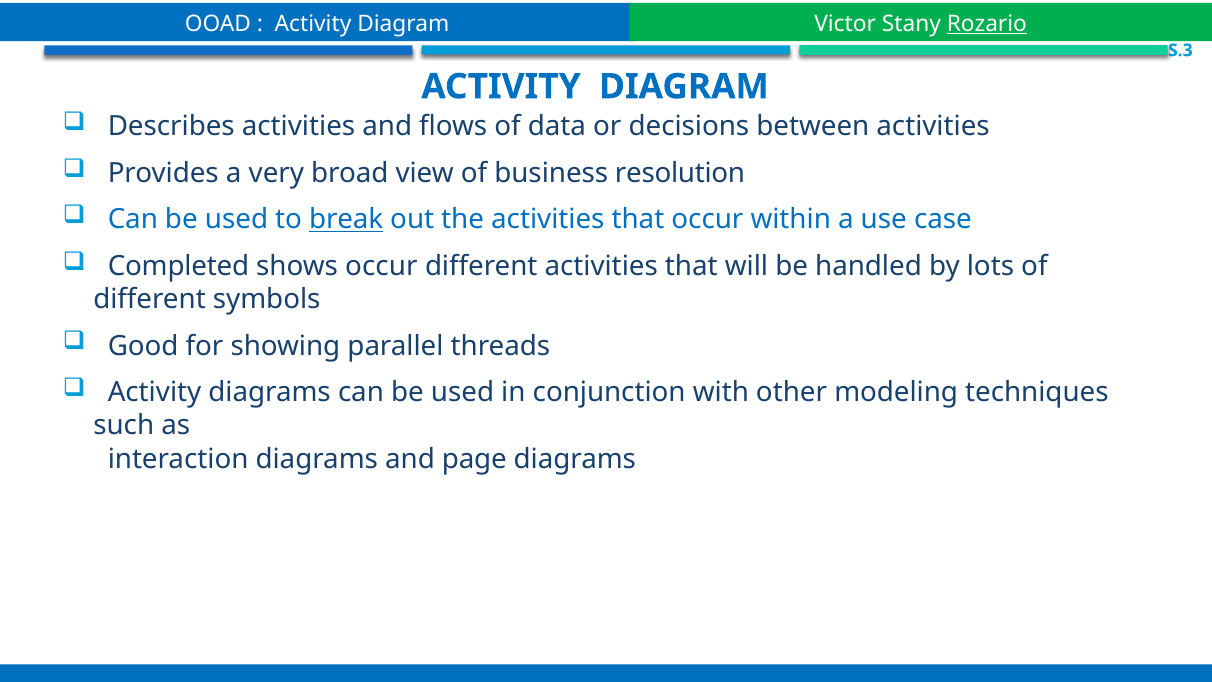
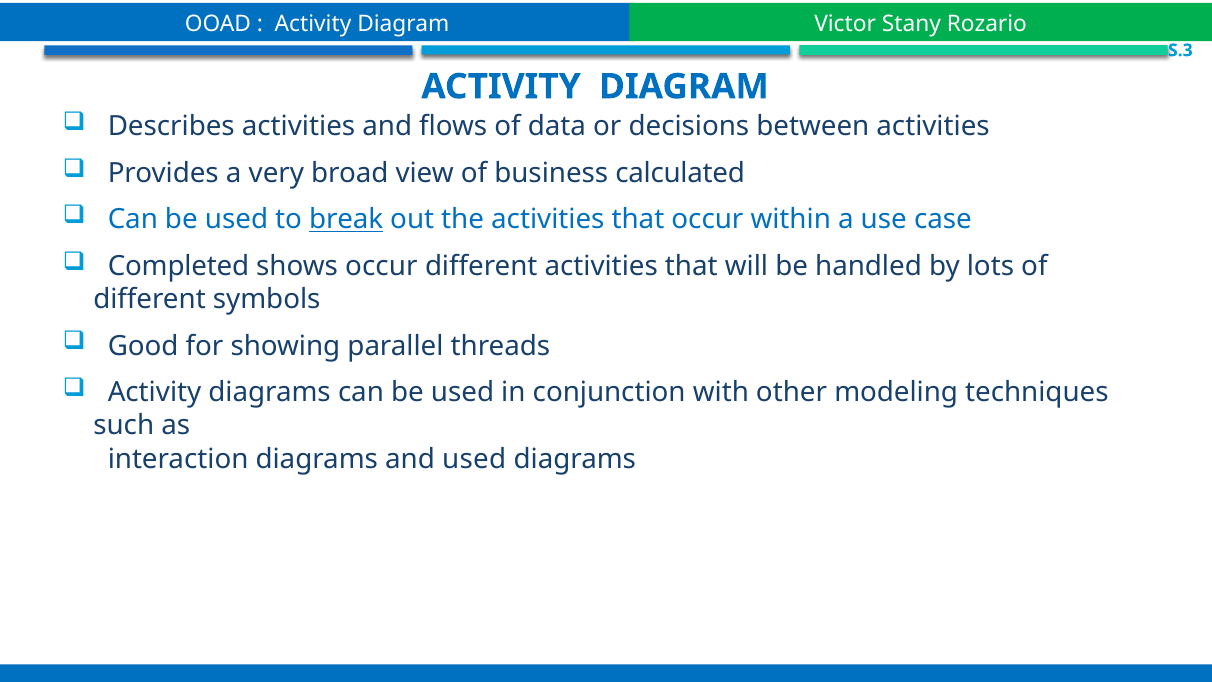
Rozario underline: present -> none
resolution: resolution -> calculated
and page: page -> used
